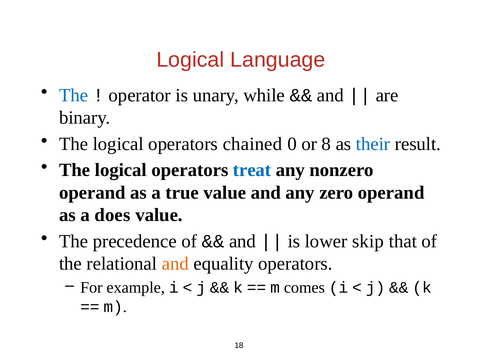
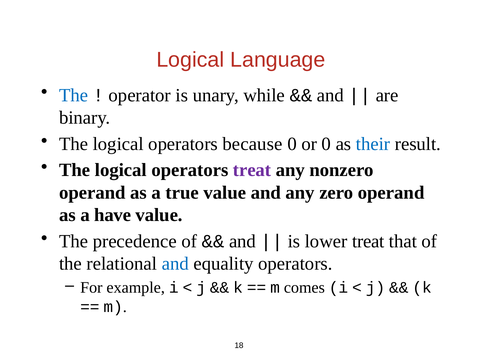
chained: chained -> because
or 8: 8 -> 0
treat at (252, 170) colour: blue -> purple
does: does -> have
lower skip: skip -> treat
and at (175, 264) colour: orange -> blue
